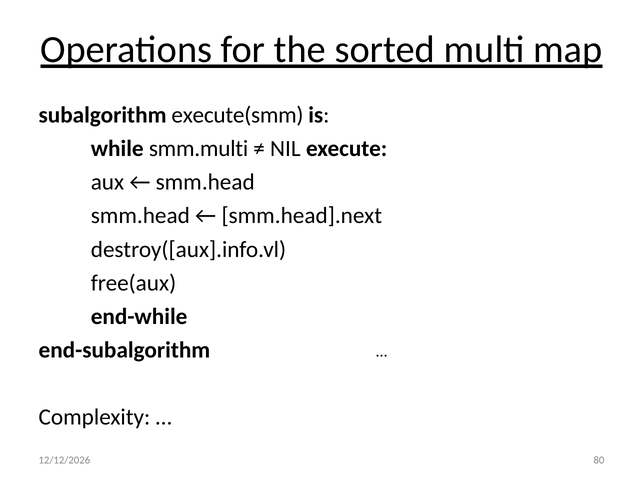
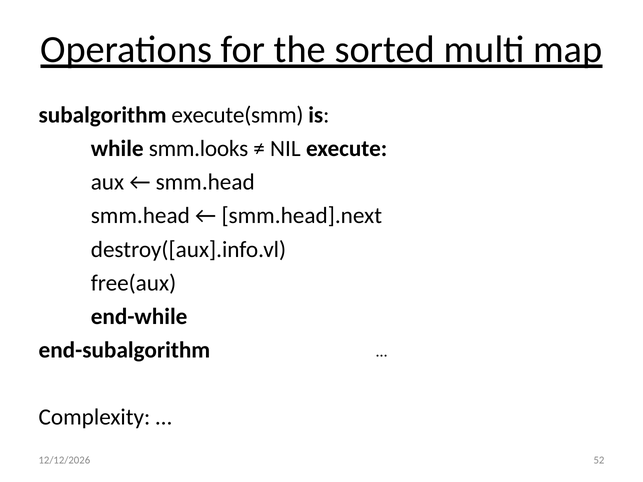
smm.multi: smm.multi -> smm.looks
80: 80 -> 52
